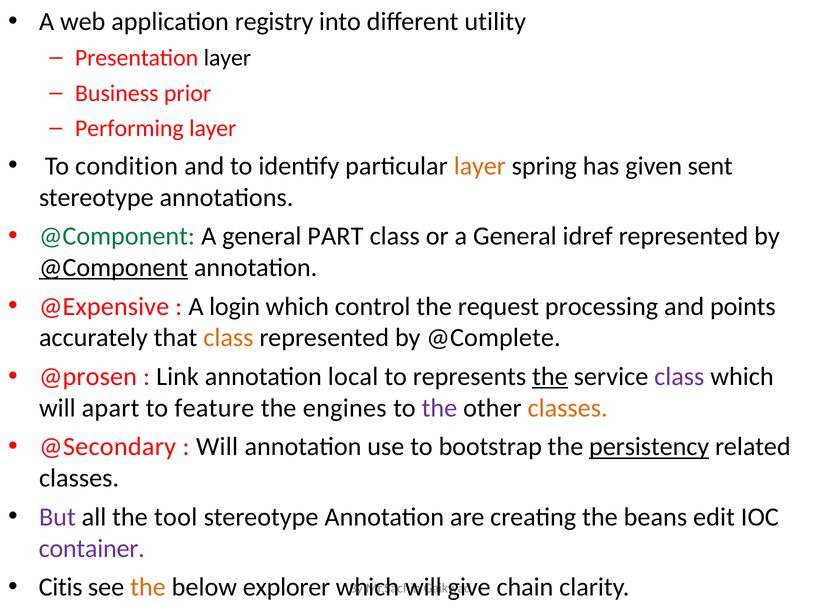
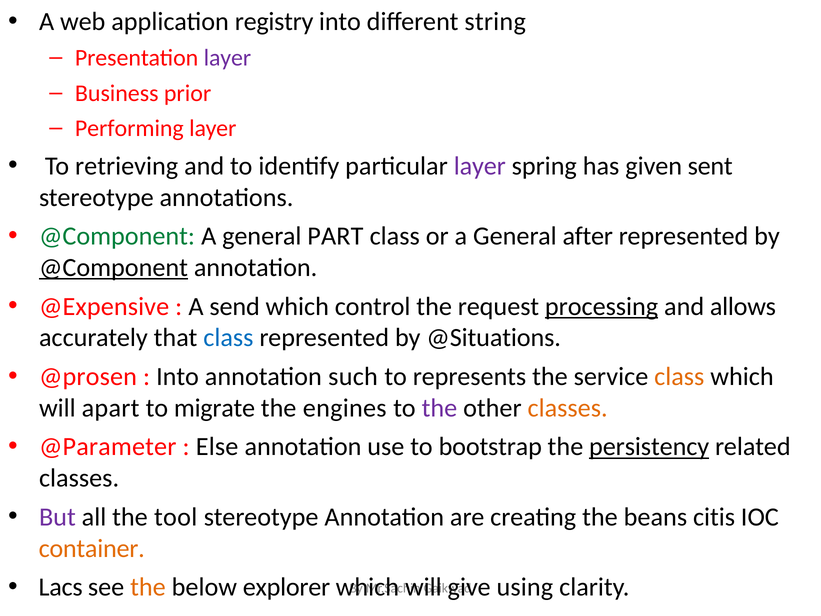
utility: utility -> string
layer at (227, 58) colour: black -> purple
condition: condition -> retrieving
layer at (480, 166) colour: orange -> purple
idref: idref -> after
login: login -> send
processing underline: none -> present
points: points -> allows
class at (228, 338) colour: orange -> blue
@Complete: @Complete -> @Situations
Link at (178, 376): Link -> Into
local: local -> such
the at (550, 376) underline: present -> none
class at (679, 376) colour: purple -> orange
feature: feature -> migrate
@Secondary: @Secondary -> @Parameter
Will at (217, 447): Will -> Else
edit: edit -> citis
container colour: purple -> orange
Citis: Citis -> Lacs
chain: chain -> using
